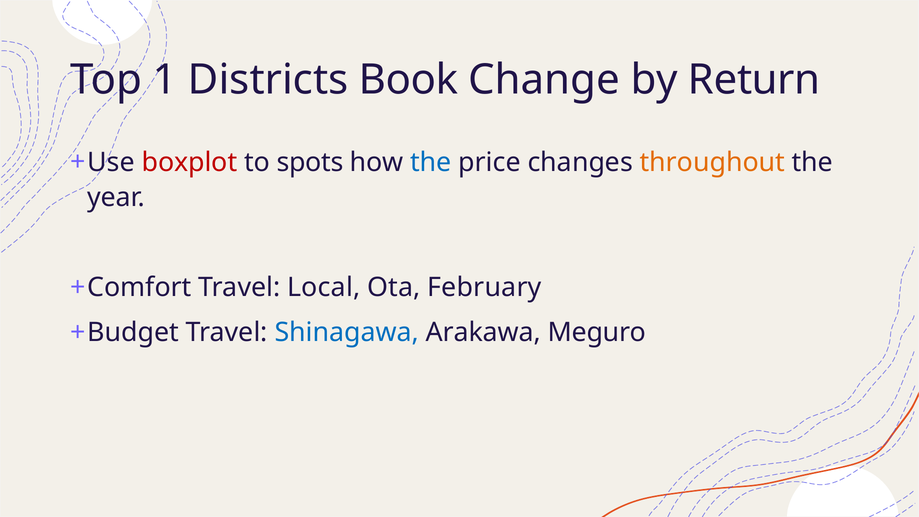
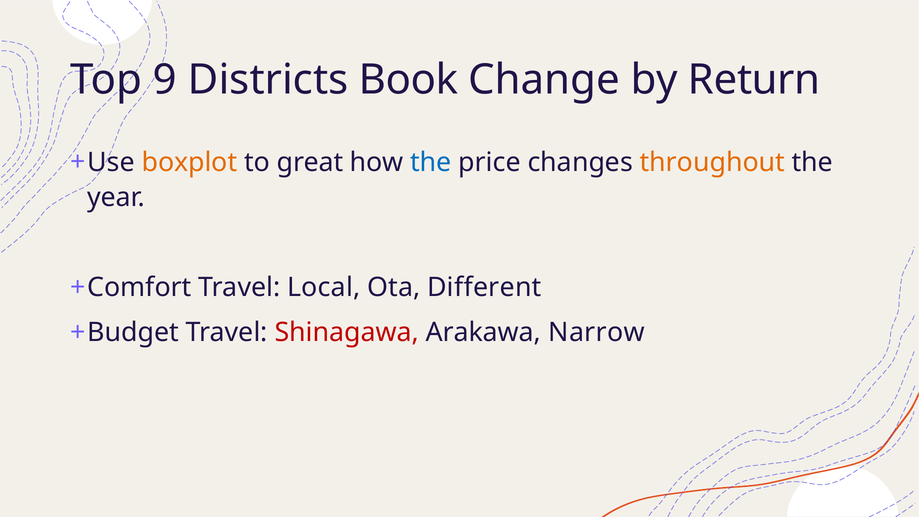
1: 1 -> 9
boxplot colour: red -> orange
spots: spots -> great
February: February -> Different
Shinagawa colour: blue -> red
Meguro: Meguro -> Narrow
